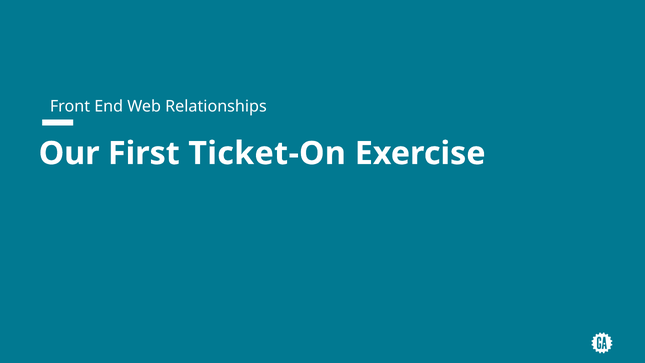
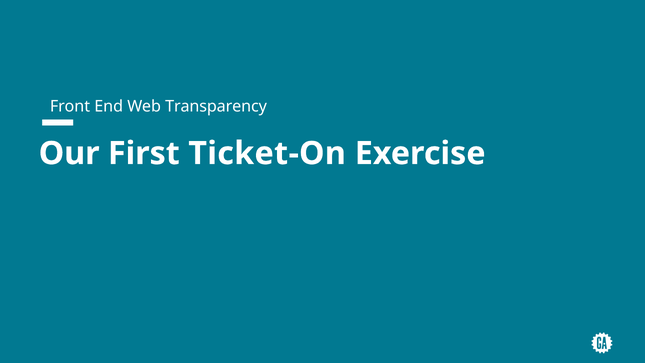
Relationships: Relationships -> Transparency
